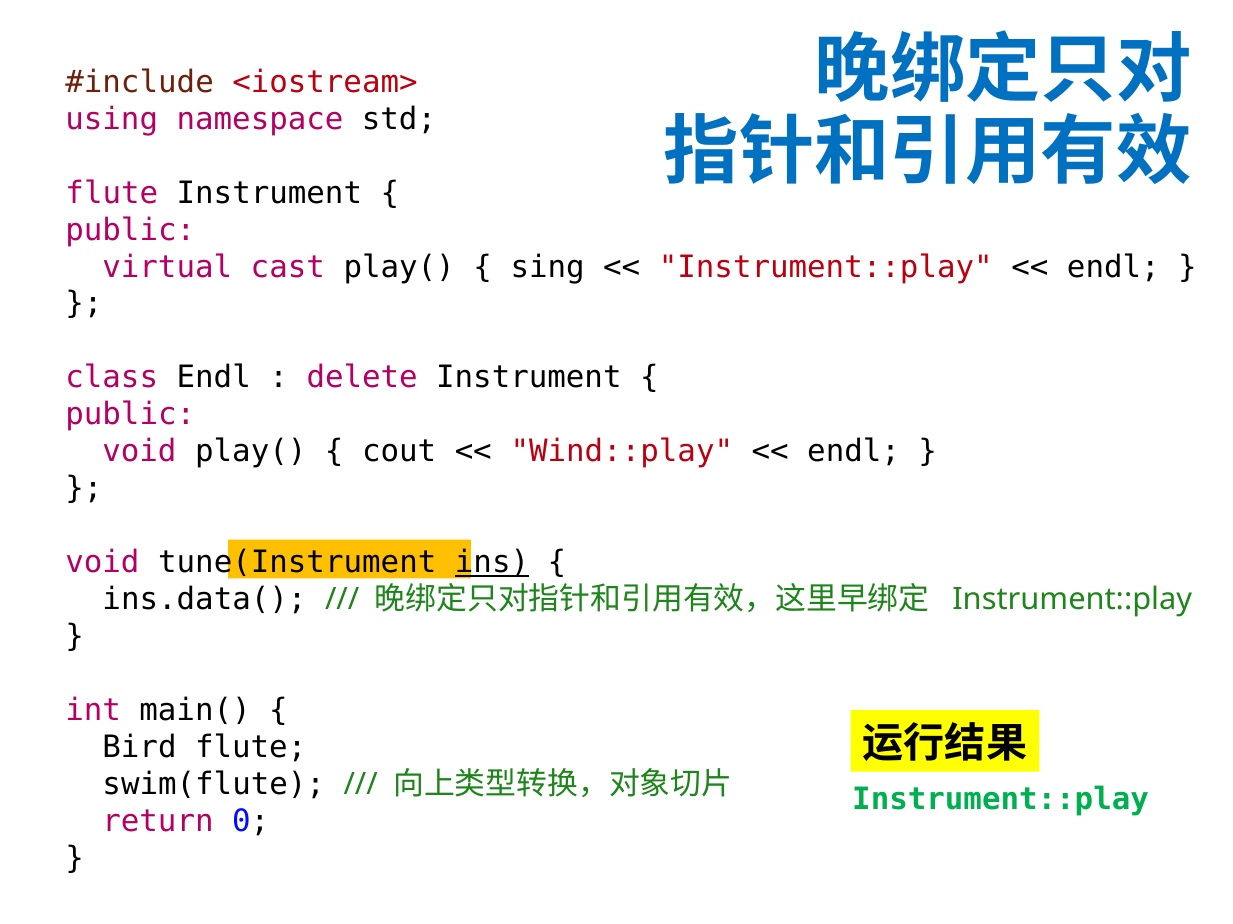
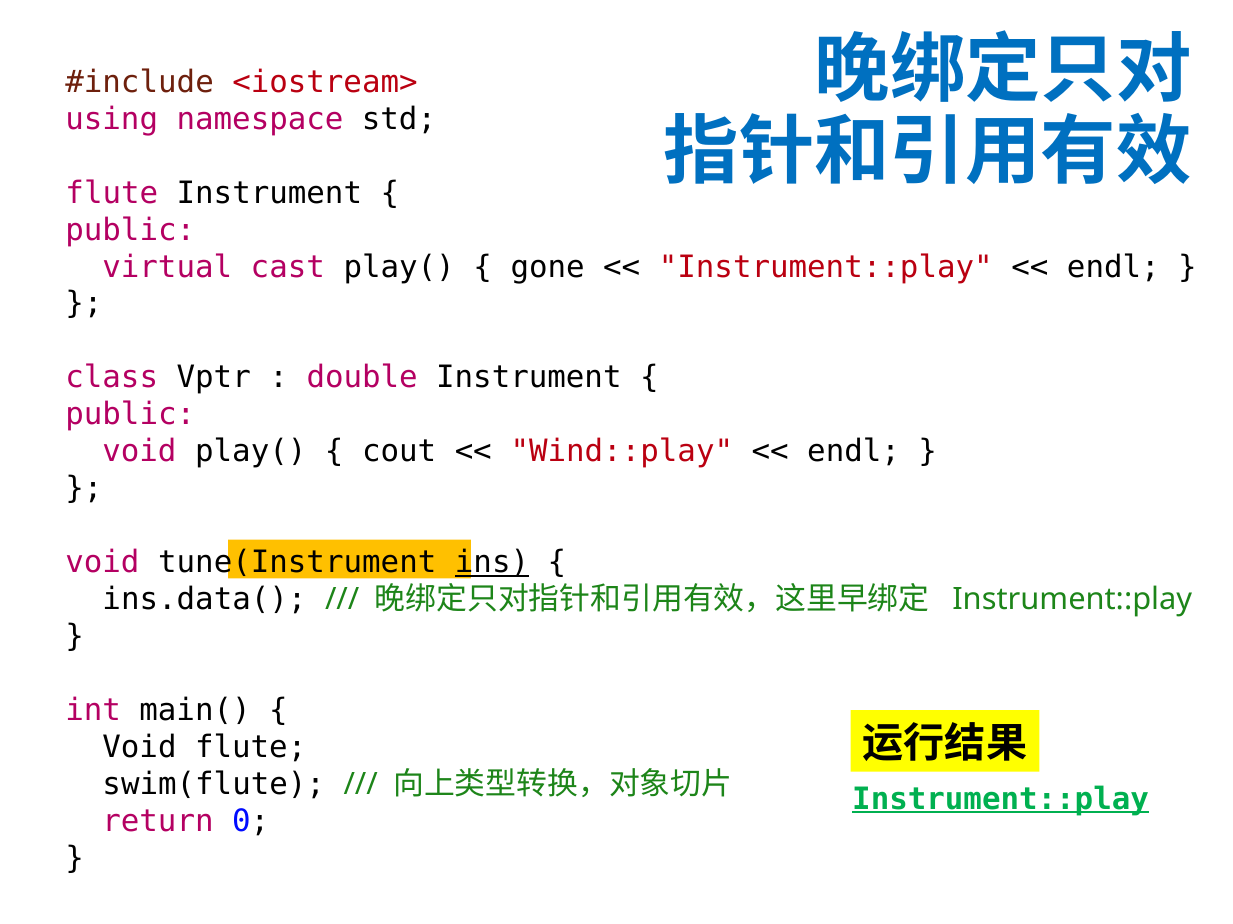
sing: sing -> gone
class Endl: Endl -> Vptr
delete: delete -> double
Bird at (140, 748): Bird -> Void
Instrument::play at (1001, 800) underline: none -> present
